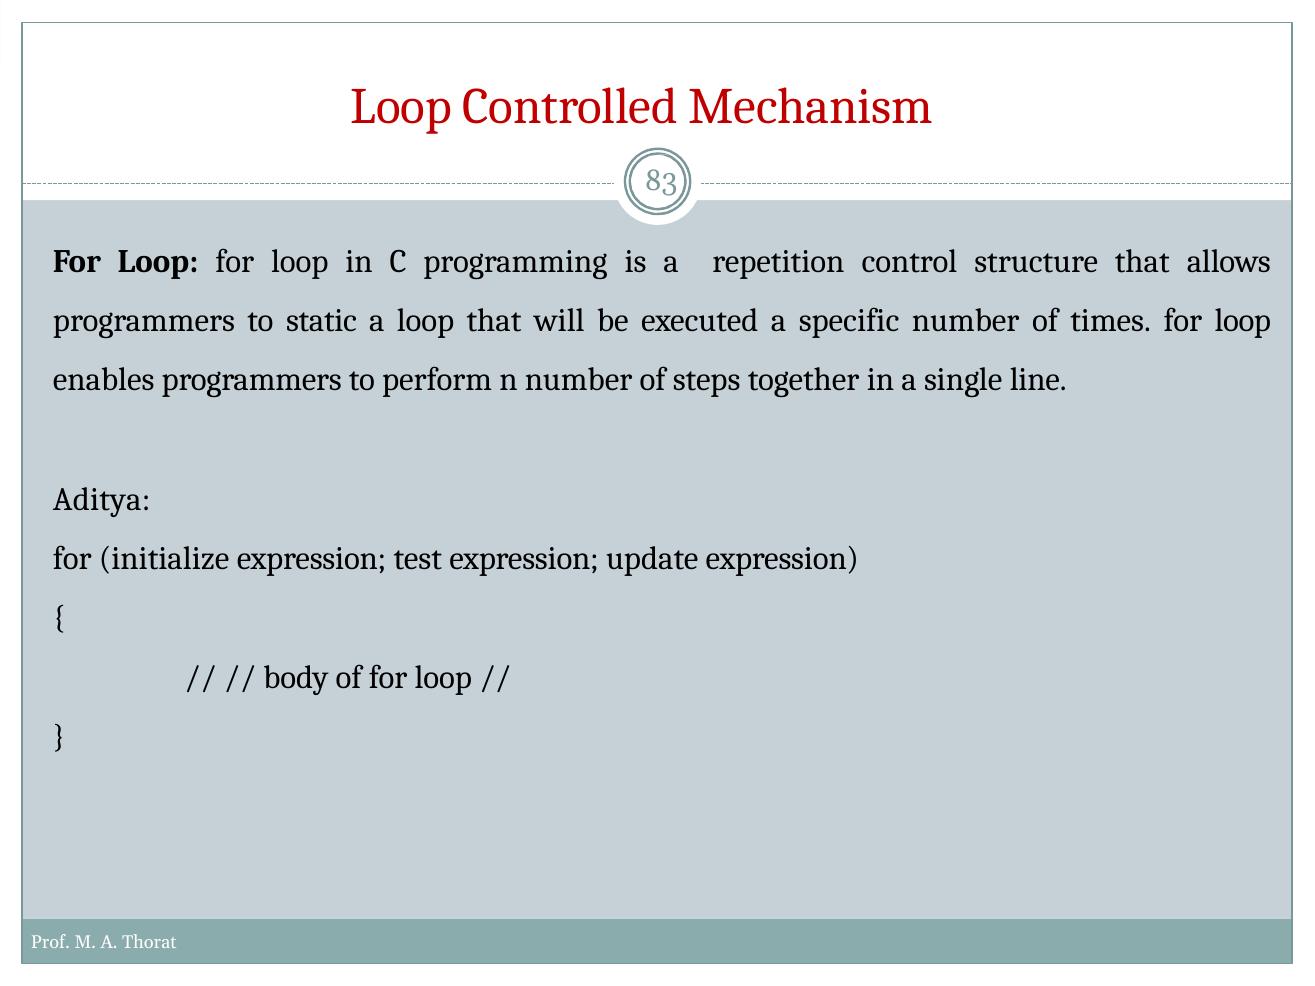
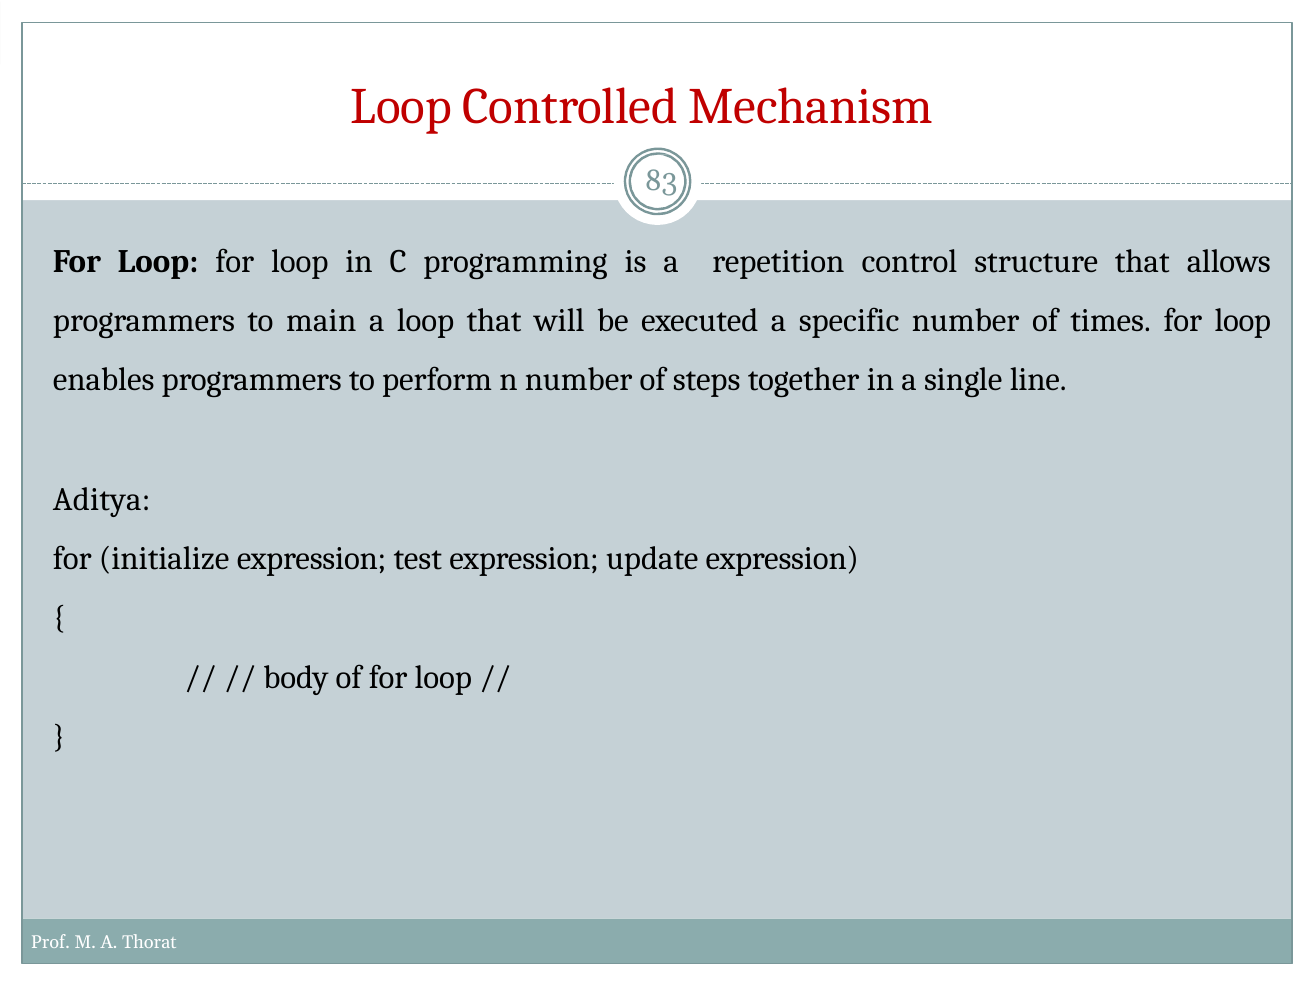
static: static -> main
